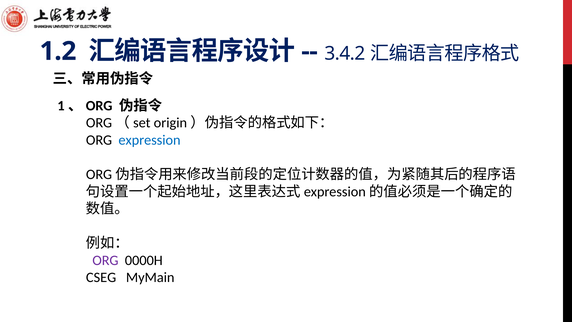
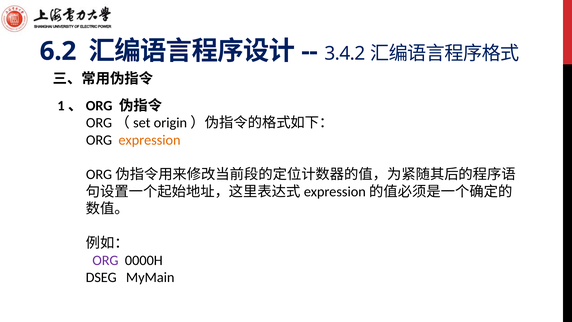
1.2: 1.2 -> 6.2
expression colour: blue -> orange
CSEG: CSEG -> DSEG
